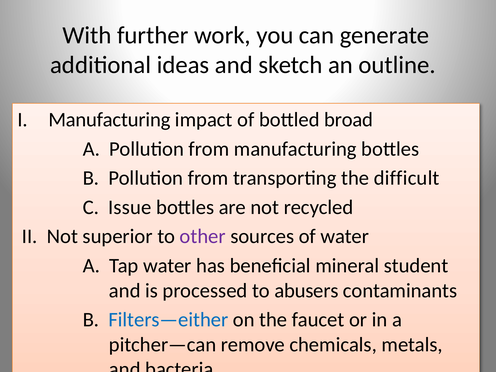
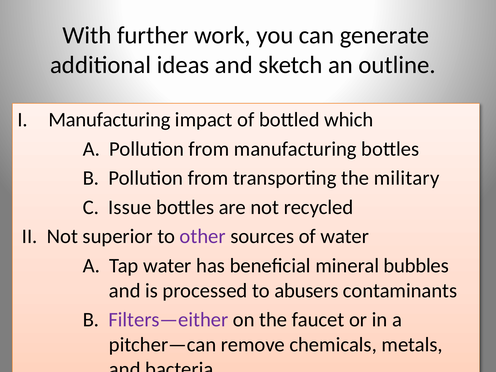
broad: broad -> which
difficult: difficult -> military
student: student -> bubbles
Filters—either colour: blue -> purple
